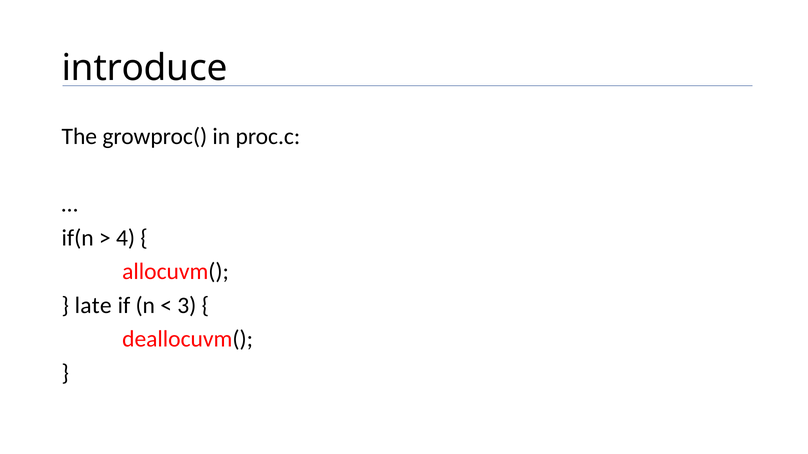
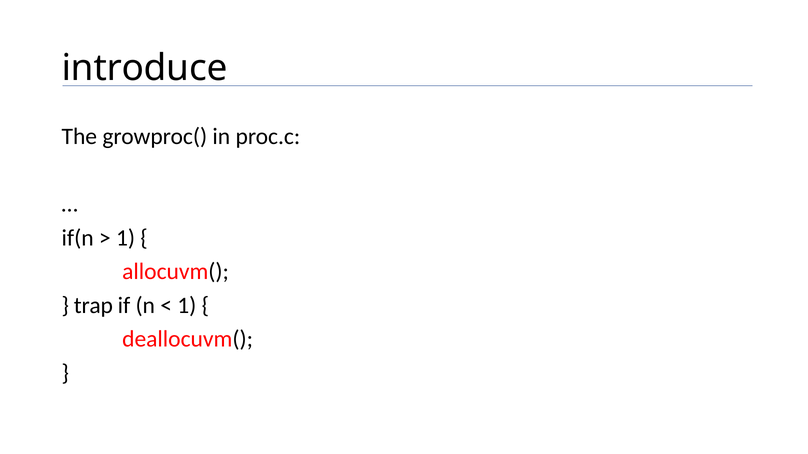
4 at (126, 238): 4 -> 1
late: late -> trap
3 at (187, 306): 3 -> 1
